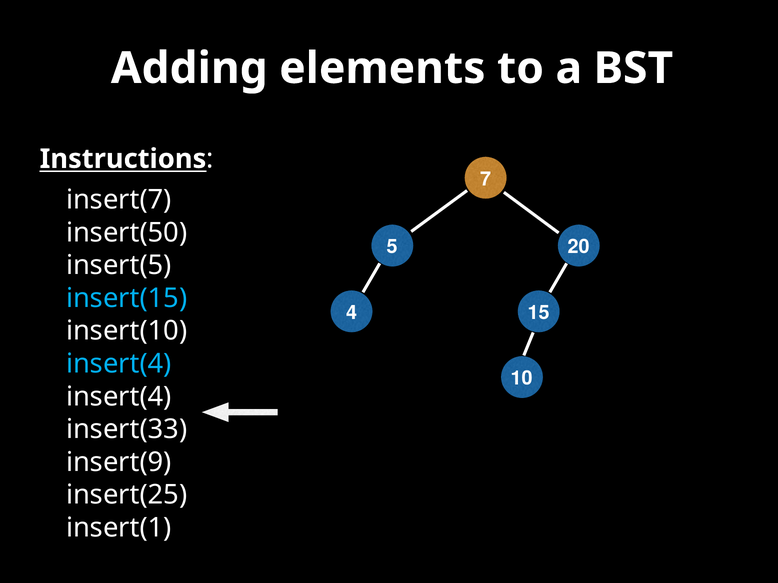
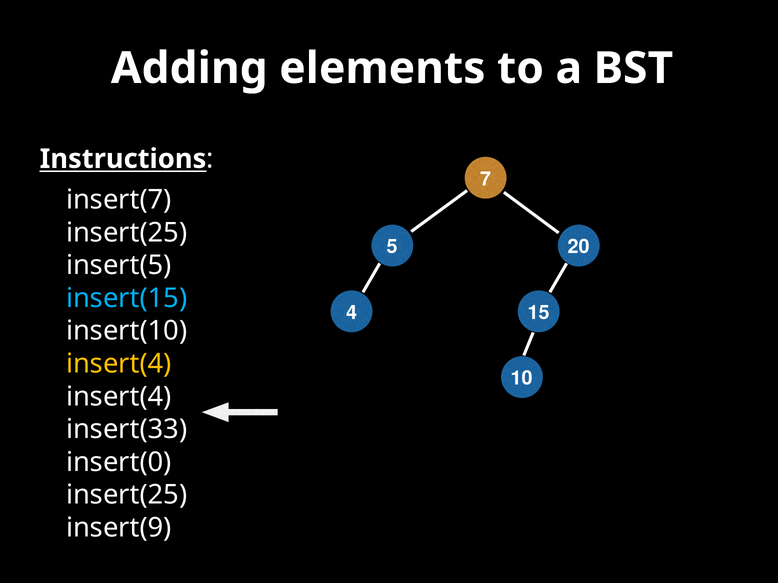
insert(50 at (127, 233): insert(50 -> insert(25
insert(4 at (119, 364) colour: light blue -> yellow
insert(9: insert(9 -> insert(0
insert(1: insert(1 -> insert(9
